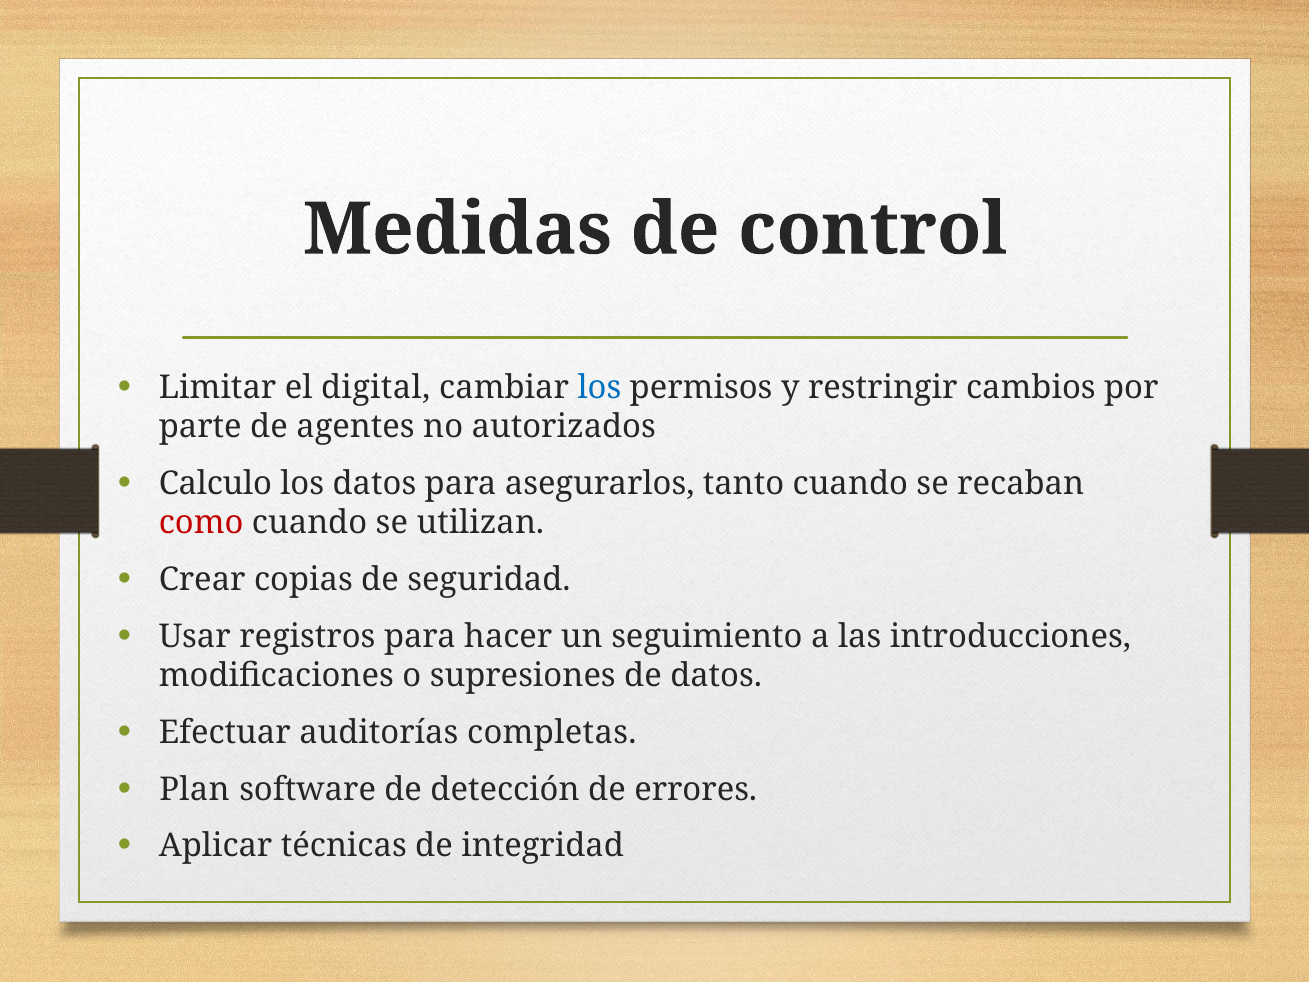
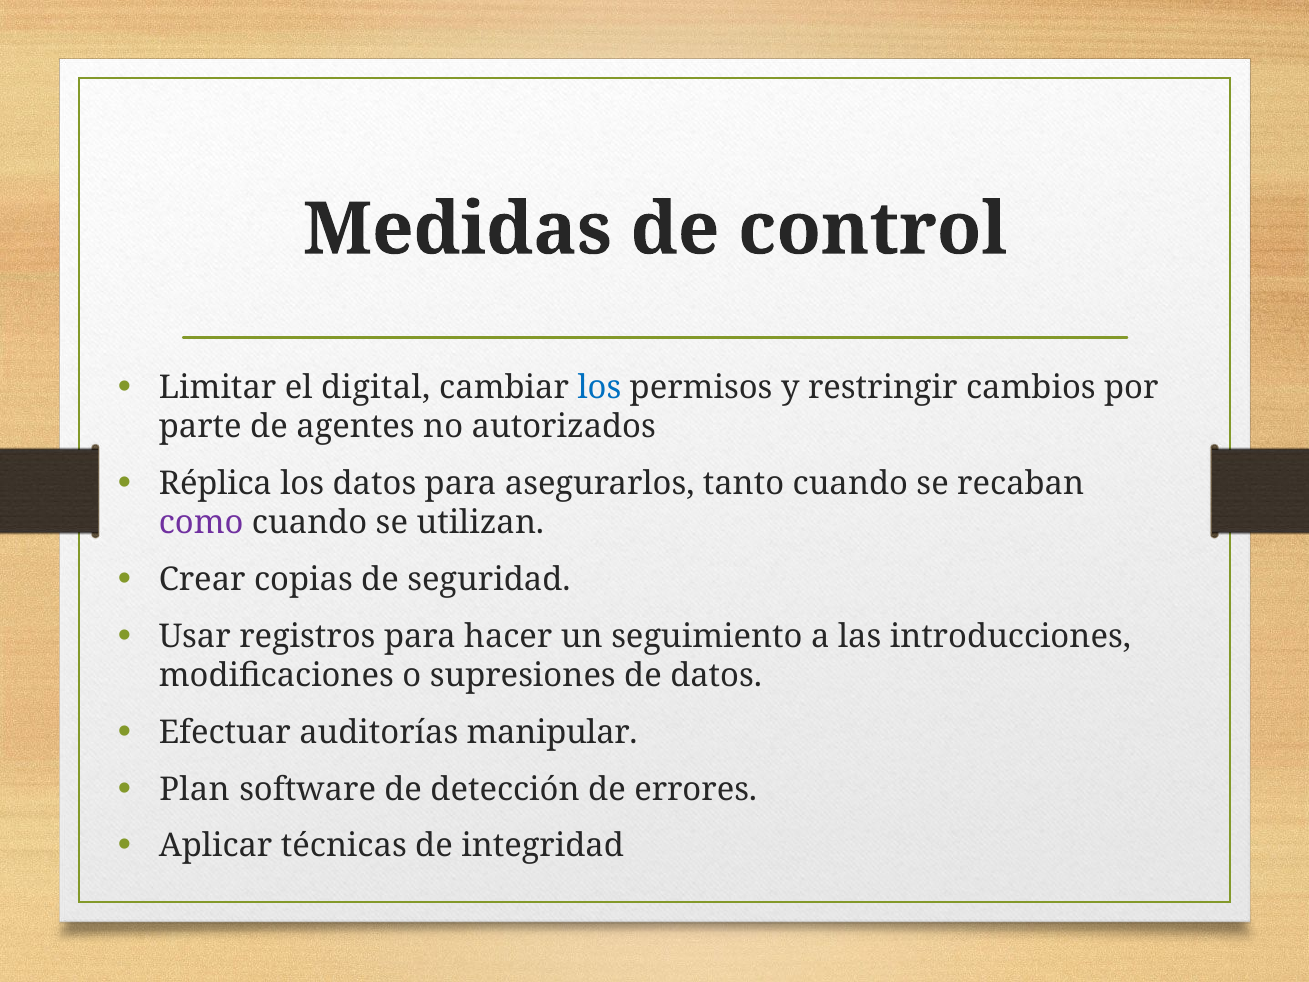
Calculo: Calculo -> Réplica
como colour: red -> purple
completas: completas -> manipular
